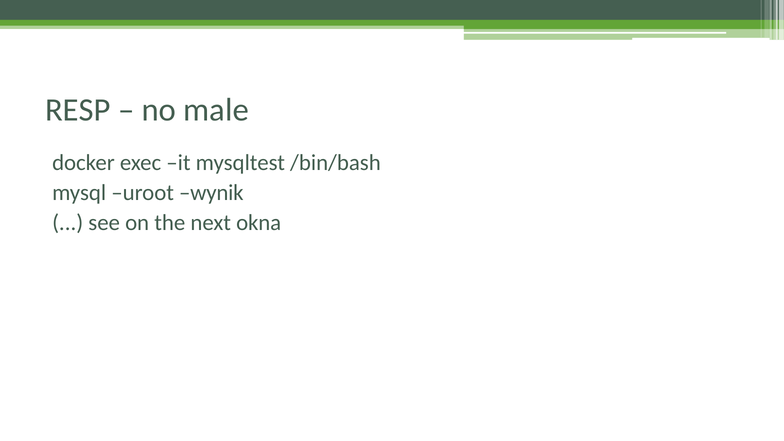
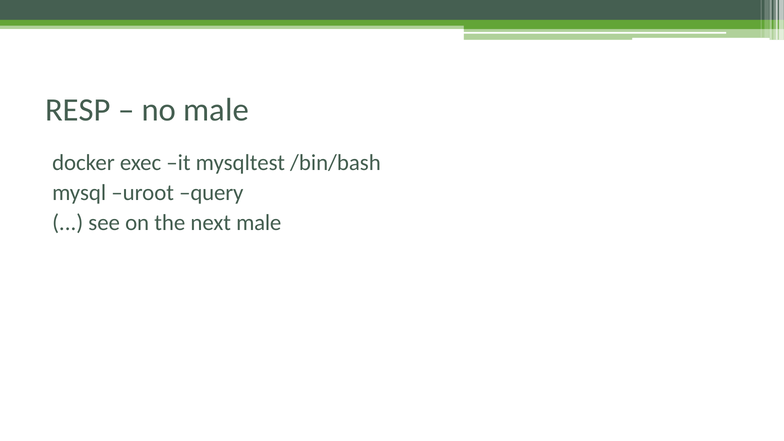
wynik: wynik -> query
next okna: okna -> male
